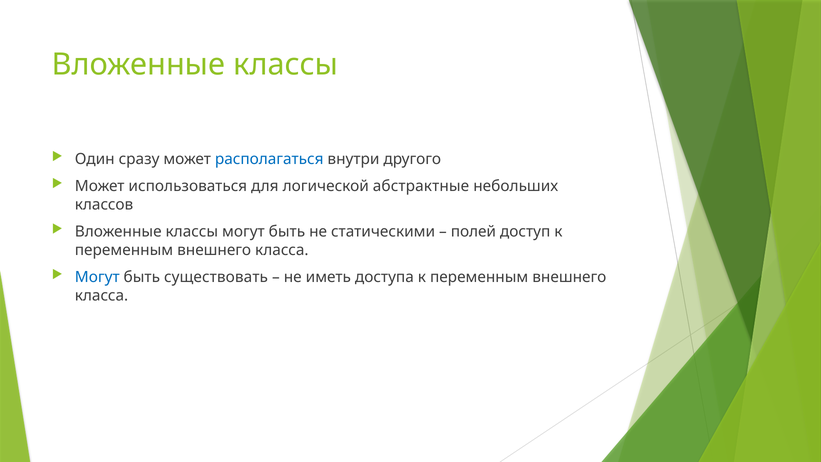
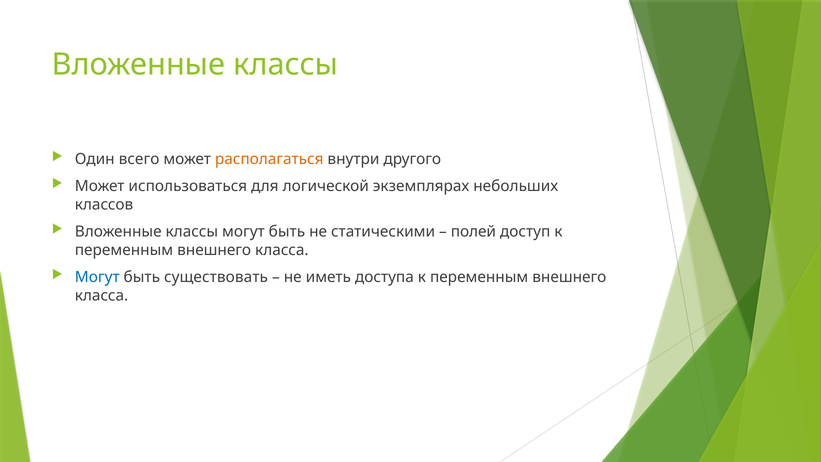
сразу: сразу -> всего
располагаться colour: blue -> orange
абстрактные: абстрактные -> экземплярах
